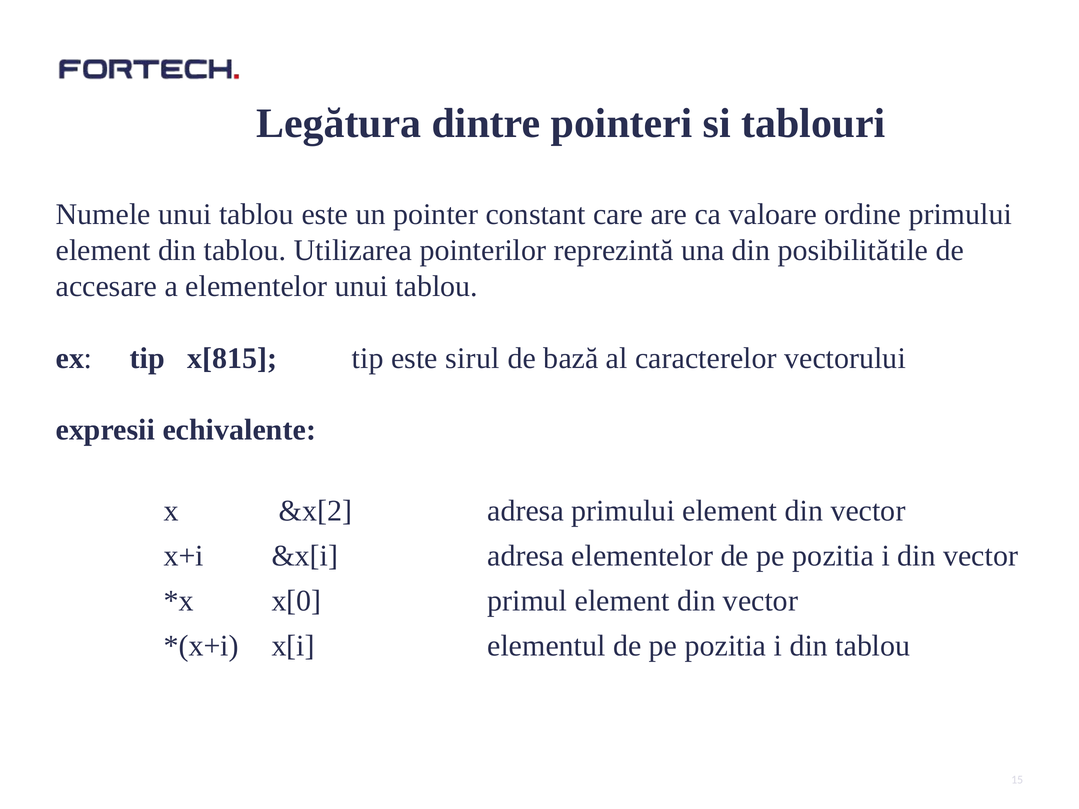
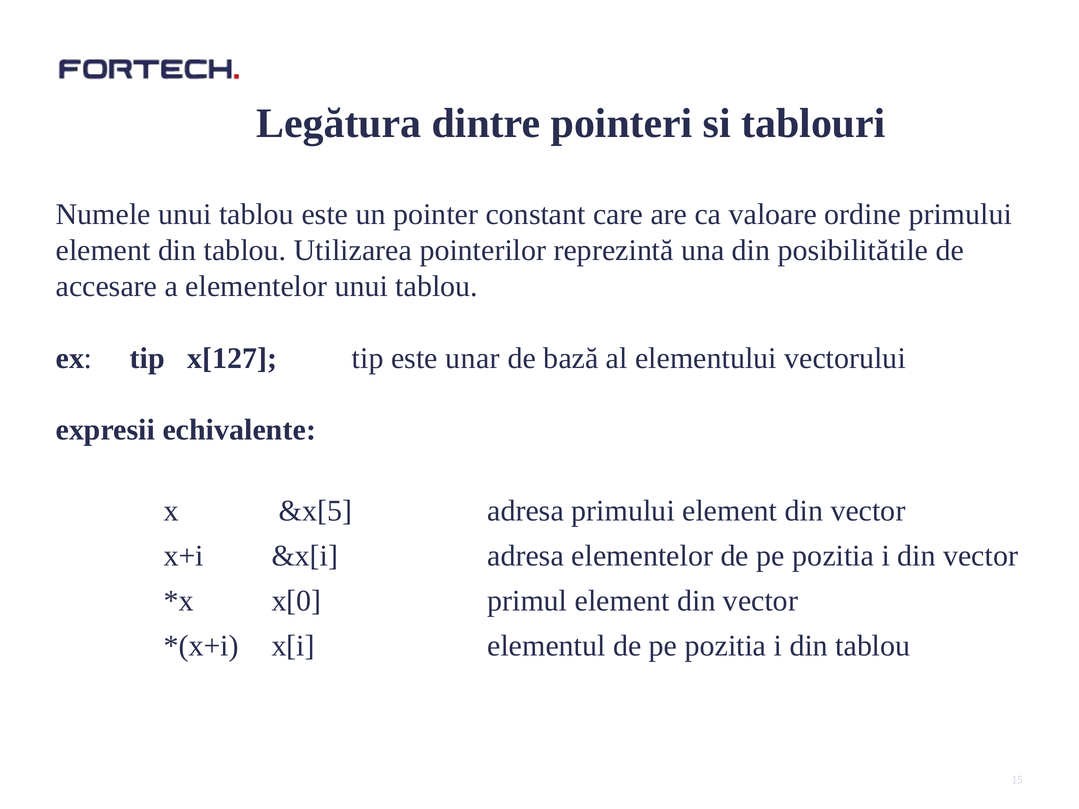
x[815: x[815 -> x[127
sirul: sirul -> unar
caracterelor: caracterelor -> elementului
&x[2: &x[2 -> &x[5
